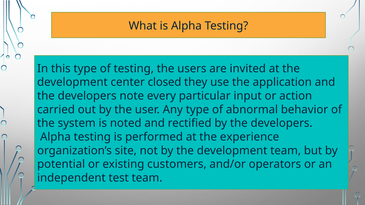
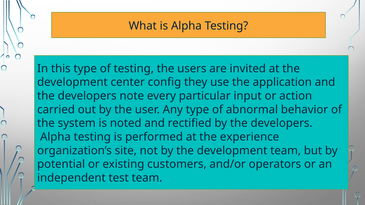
closed: closed -> config
